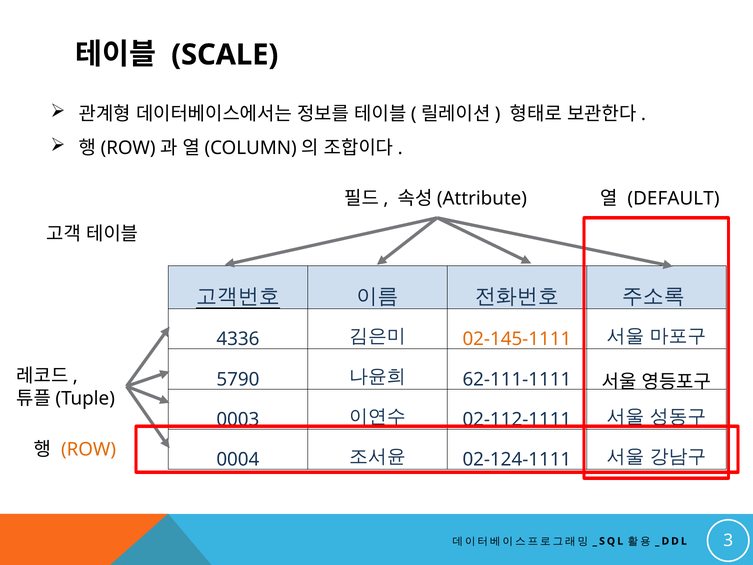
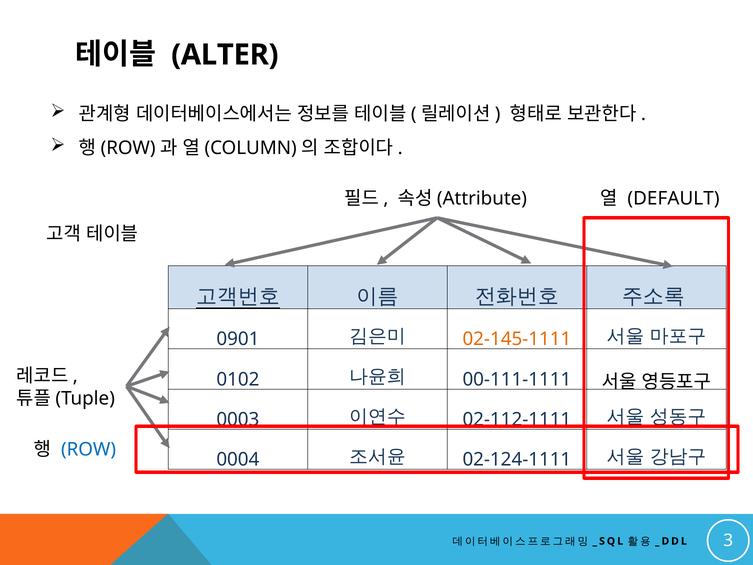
SCALE: SCALE -> ALTER
4336: 4336 -> 0901
5790: 5790 -> 0102
62-111-1111: 62-111-1111 -> 00-111-1111
ROW colour: orange -> blue
